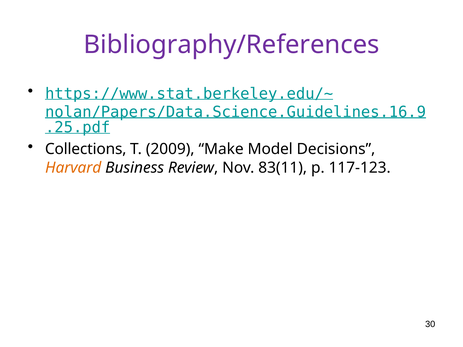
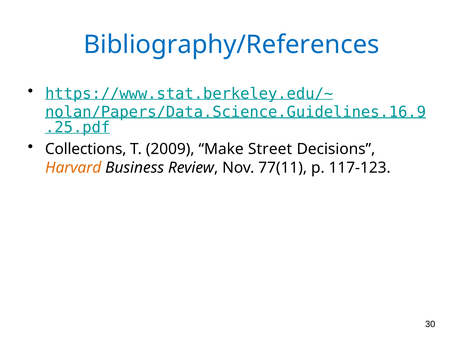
Bibliography/References colour: purple -> blue
Model: Model -> Street
83(11: 83(11 -> 77(11
